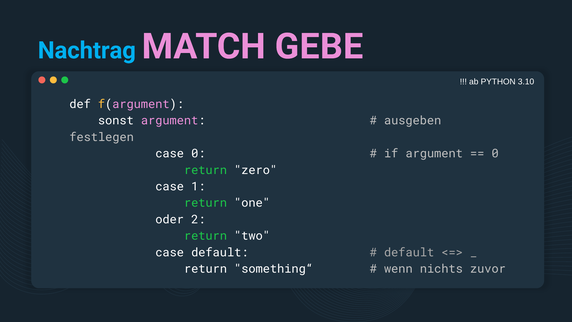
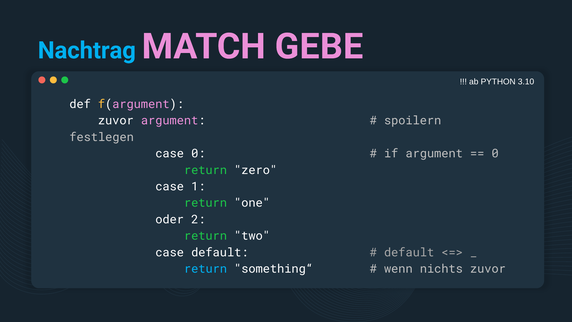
sonst at (116, 121): sonst -> zuvor
ausgeben: ausgeben -> spoilern
return at (206, 269) colour: white -> light blue
